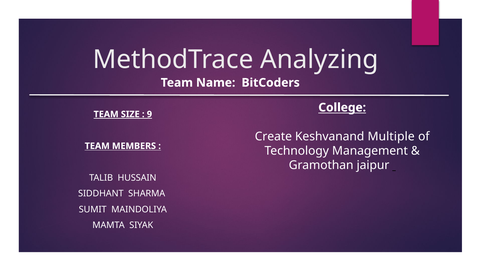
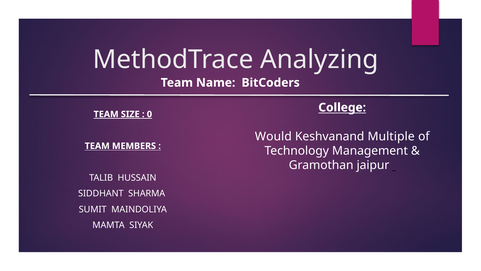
9: 9 -> 0
Create: Create -> Would
